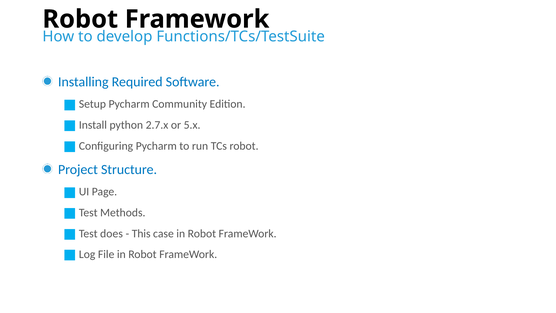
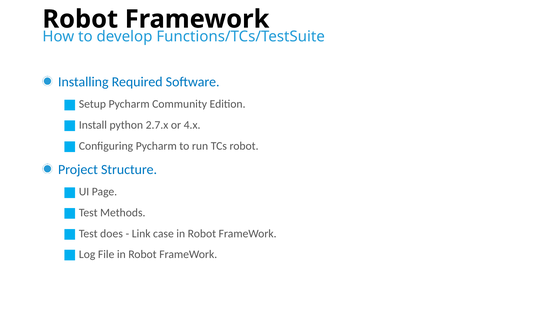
5.x: 5.x -> 4.x
This: This -> Link
